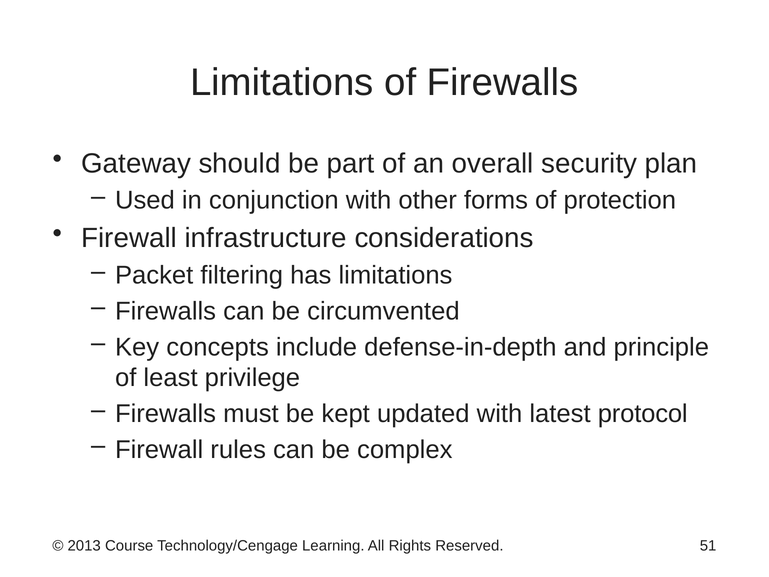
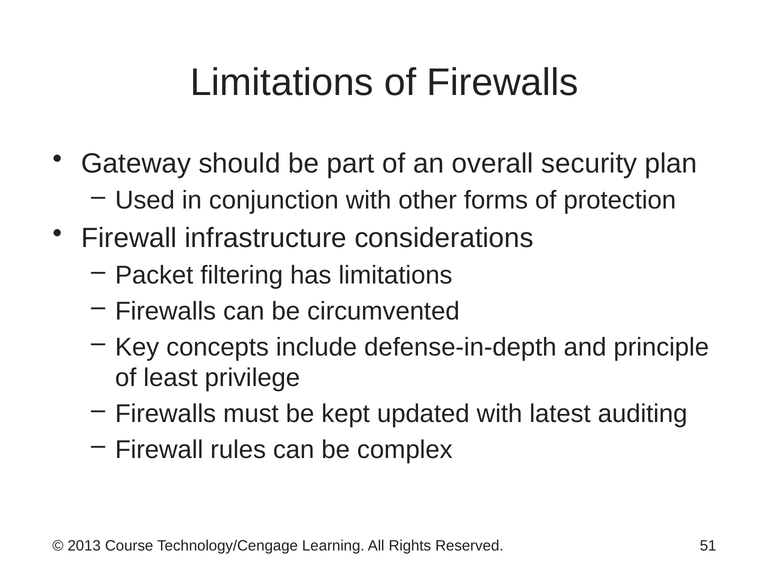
protocol: protocol -> auditing
